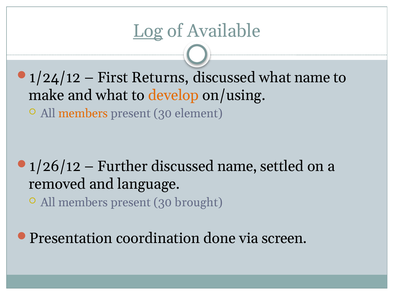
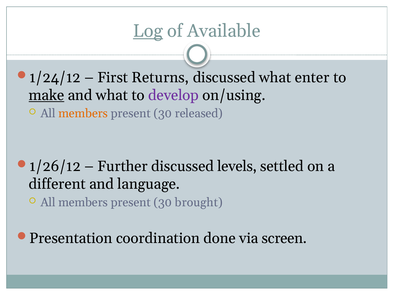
what name: name -> enter
make underline: none -> present
develop colour: orange -> purple
element: element -> released
discussed name: name -> levels
removed: removed -> different
